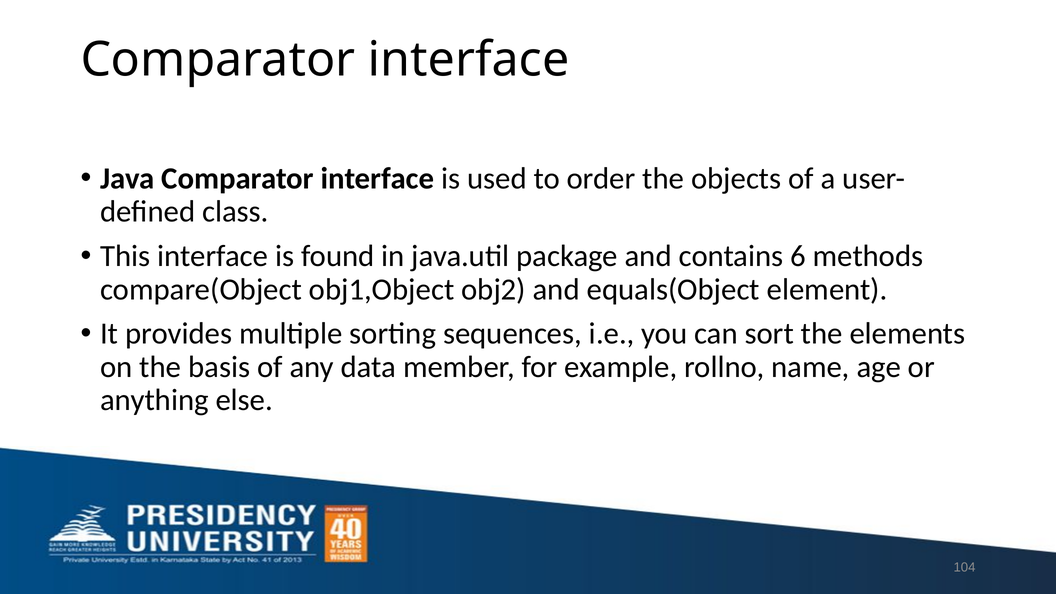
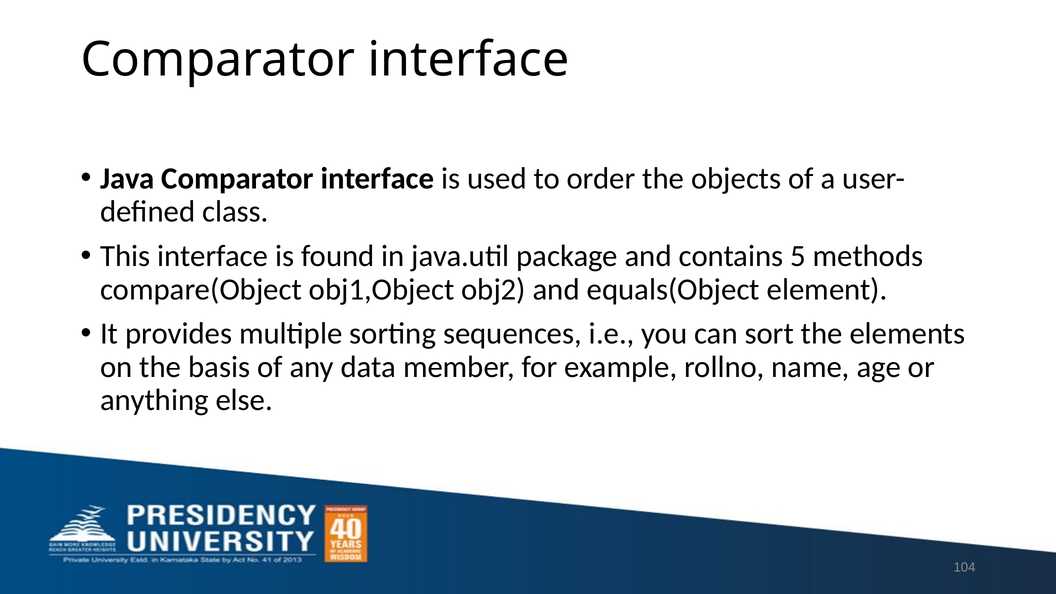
6: 6 -> 5
